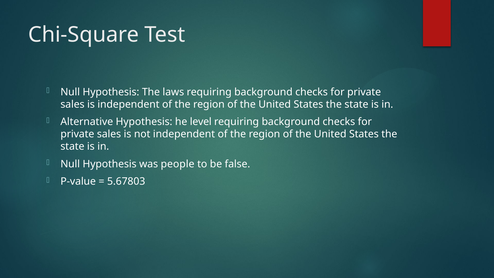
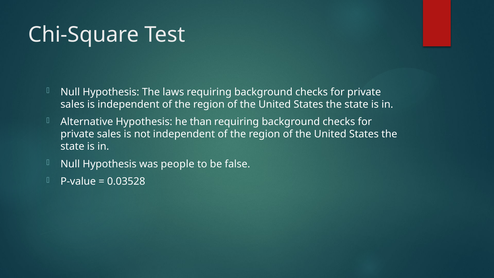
level: level -> than
5.67803: 5.67803 -> 0.03528
